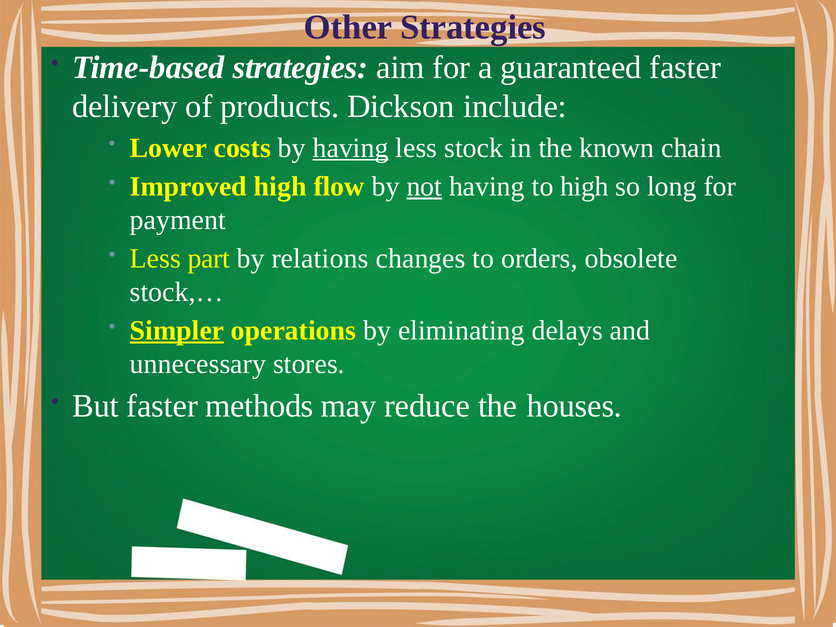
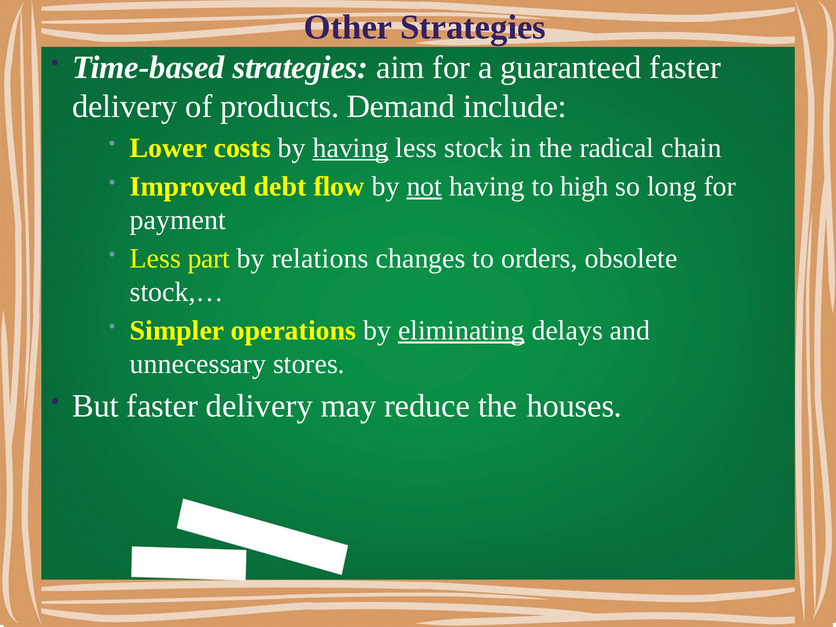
Dickson: Dickson -> Demand
known: known -> radical
Improved high: high -> debt
Simpler underline: present -> none
eliminating underline: none -> present
But faster methods: methods -> delivery
